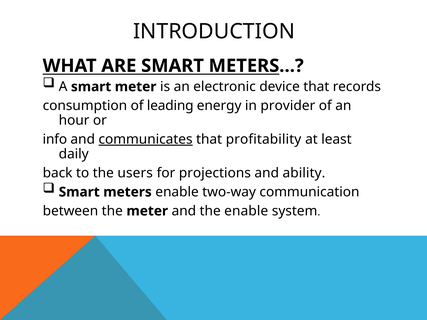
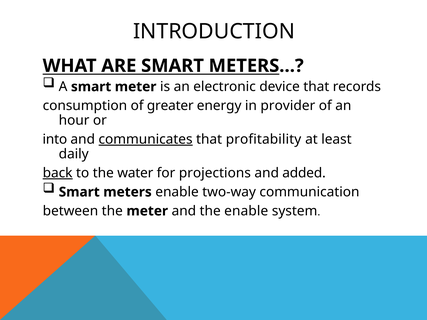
leading: leading -> greater
info: info -> into
back underline: none -> present
users: users -> water
ability: ability -> added
